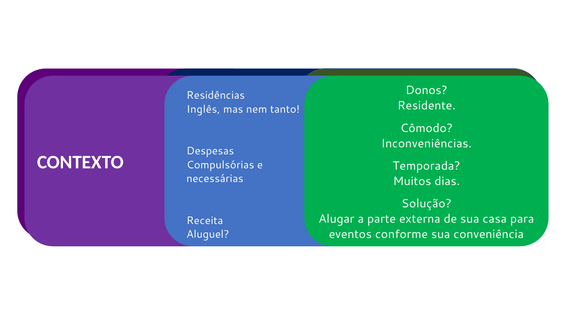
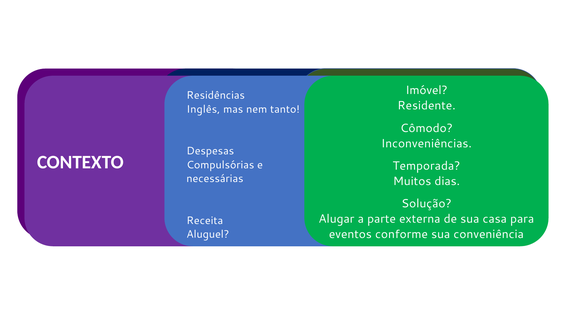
Donos: Donos -> Imóvel
